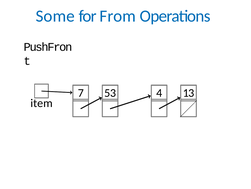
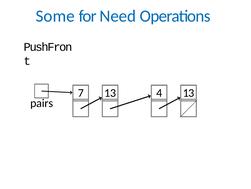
From: From -> Need
7 53: 53 -> 13
item: item -> pairs
